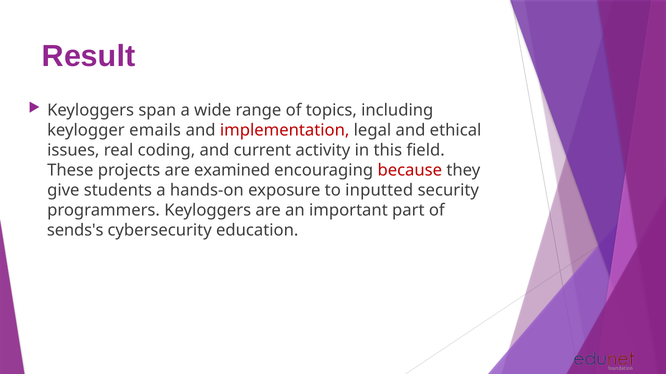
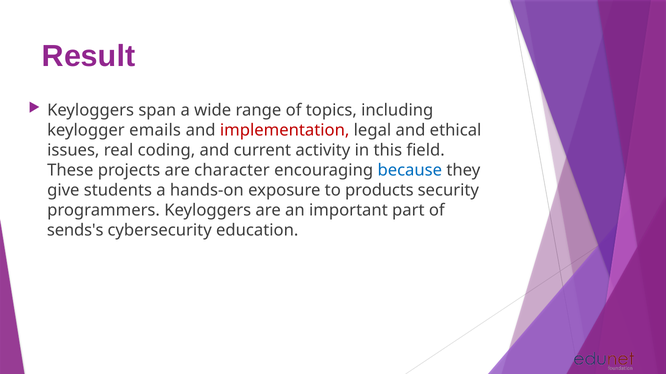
examined: examined -> character
because colour: red -> blue
inputted: inputted -> products
